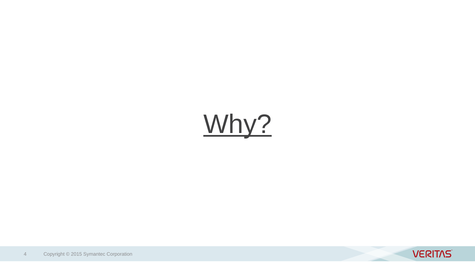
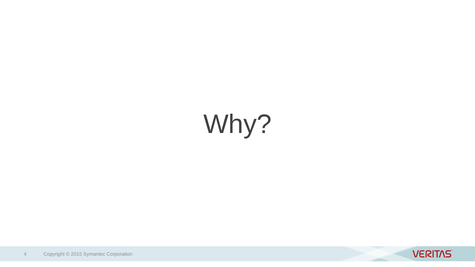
Why underline: present -> none
